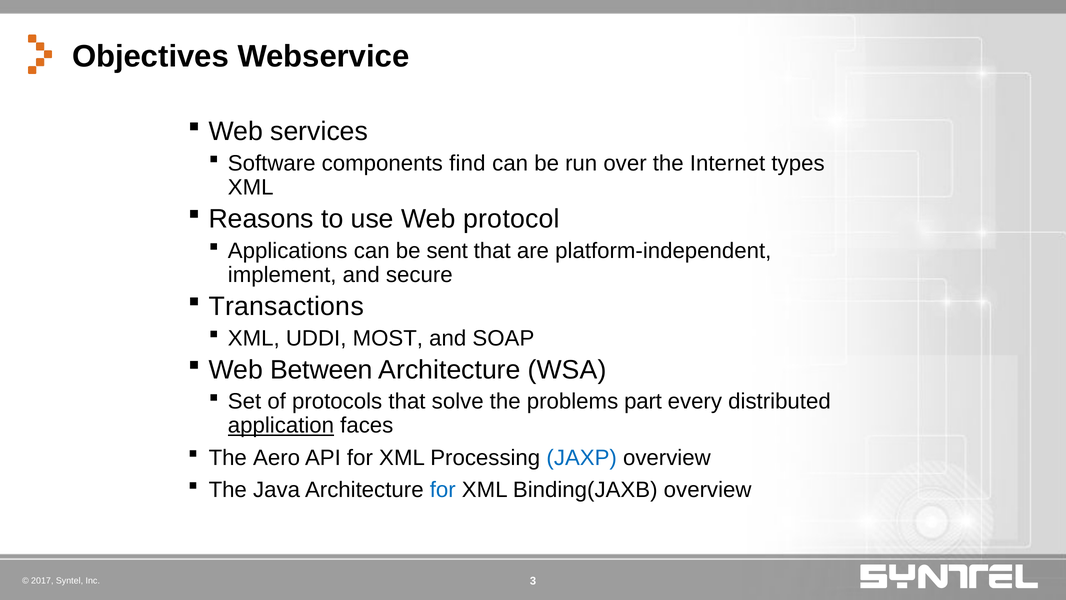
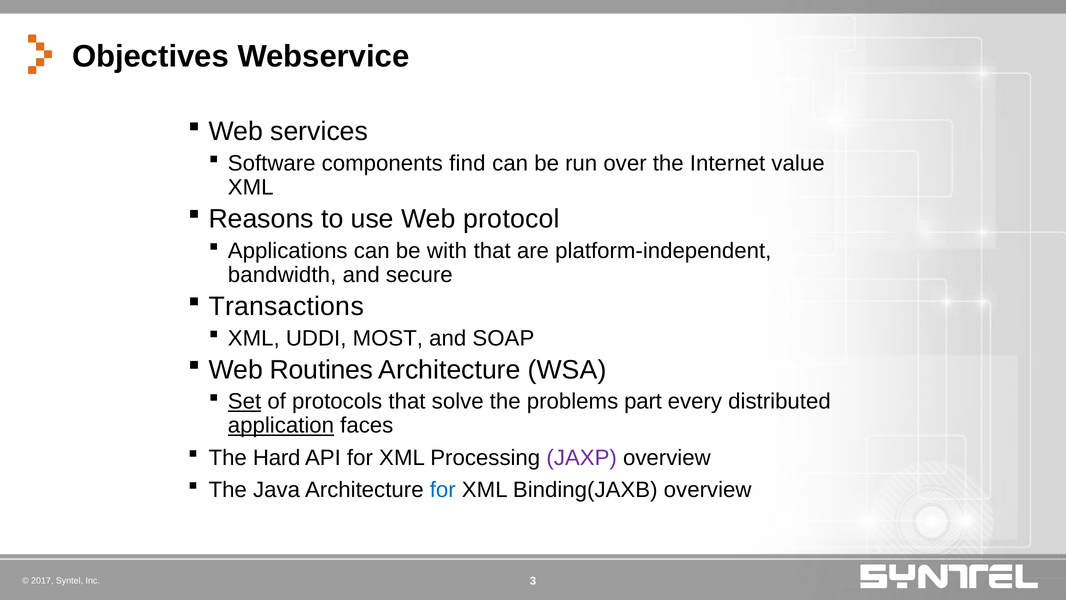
types: types -> value
sent: sent -> with
implement: implement -> bandwidth
Between: Between -> Routines
Set underline: none -> present
Aero: Aero -> Hard
JAXP colour: blue -> purple
